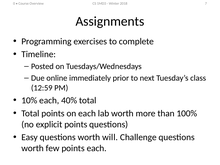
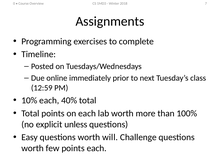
explicit points: points -> unless
